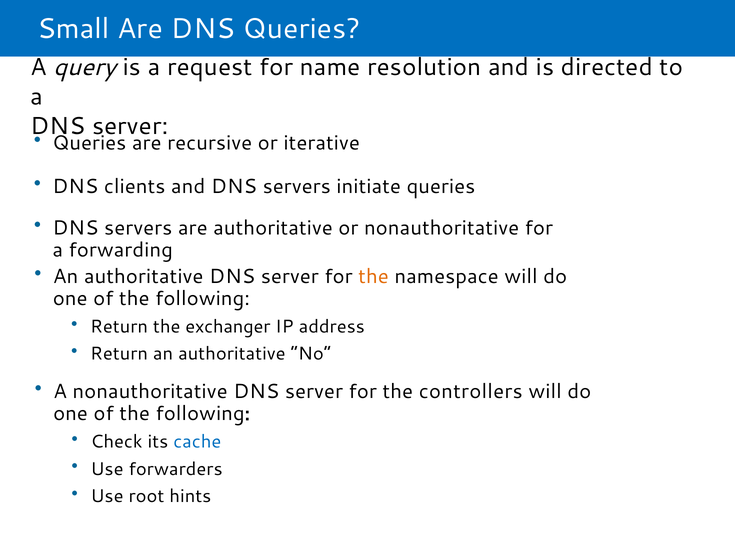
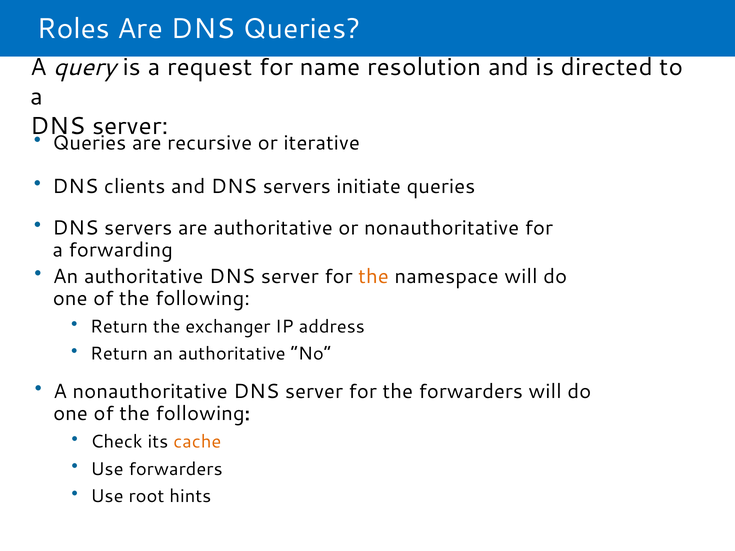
Small: Small -> Roles
the controllers: controllers -> forwarders
cache colour: blue -> orange
